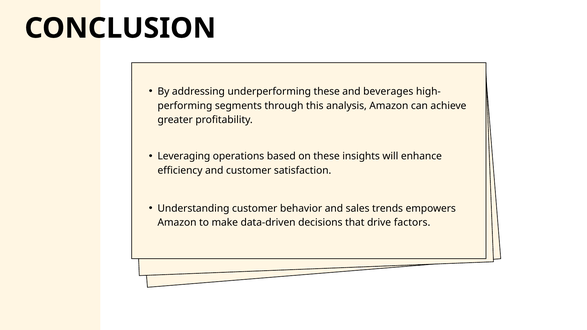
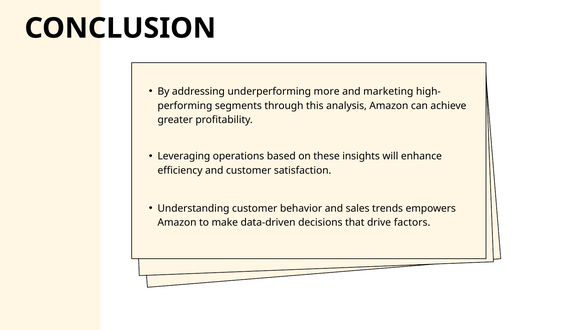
underperforming these: these -> more
beverages: beverages -> marketing
